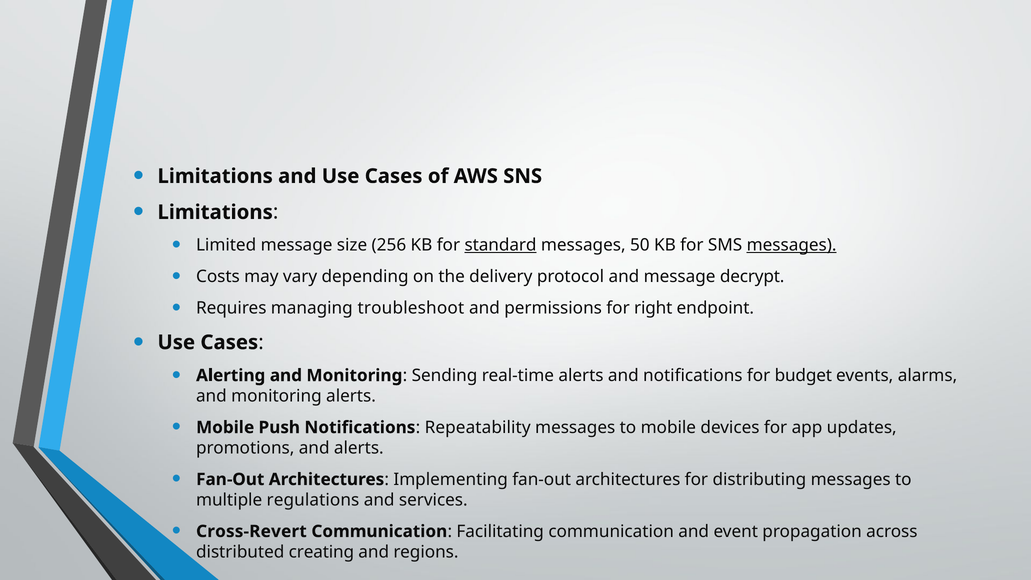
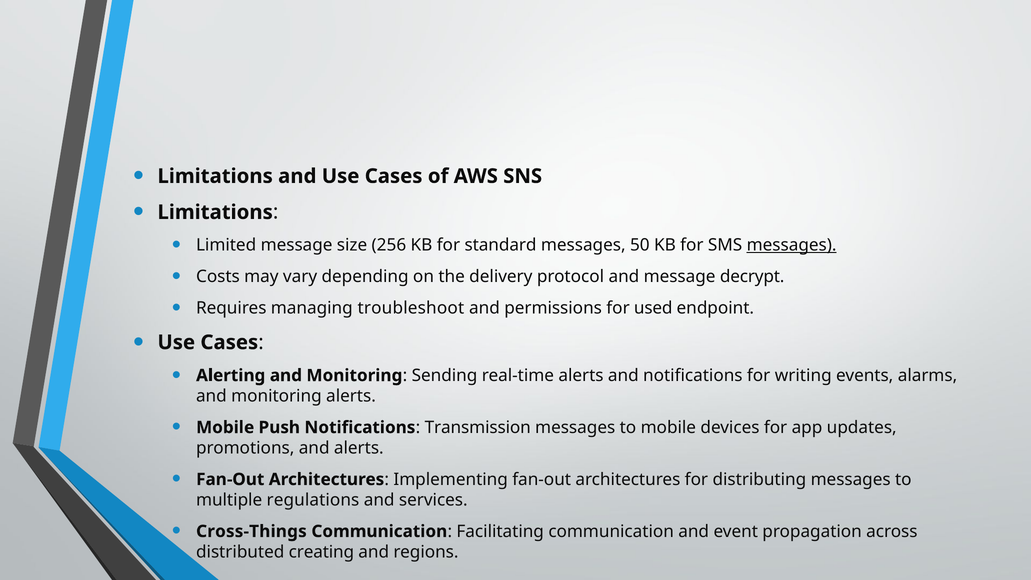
standard underline: present -> none
right: right -> used
budget: budget -> writing
Repeatability: Repeatability -> Transmission
Cross-Revert: Cross-Revert -> Cross-Things
